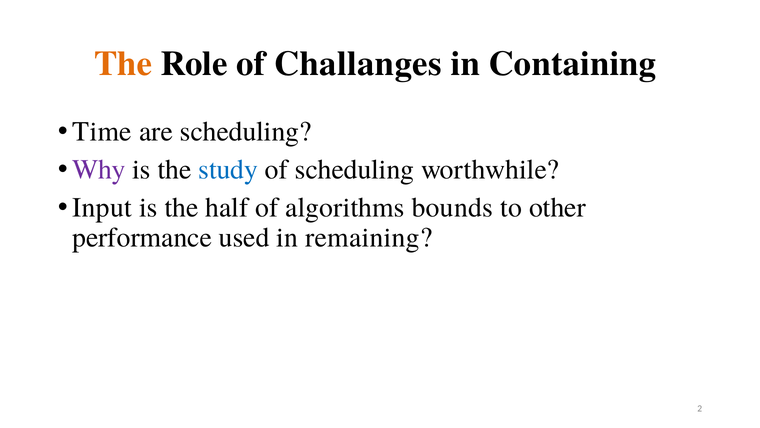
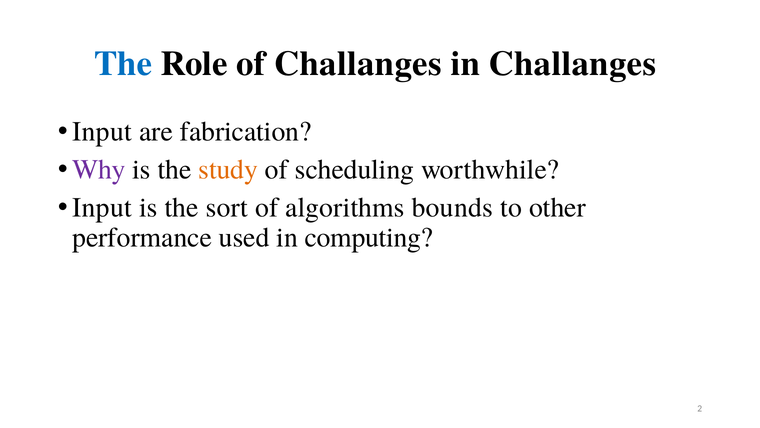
The at (123, 64) colour: orange -> blue
in Containing: Containing -> Challanges
Time at (102, 131): Time -> Input
are scheduling: scheduling -> fabrication
study colour: blue -> orange
half: half -> sort
remaining: remaining -> computing
